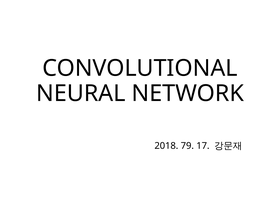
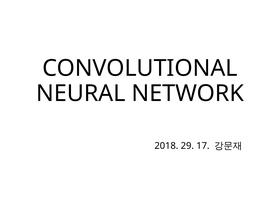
79: 79 -> 29
